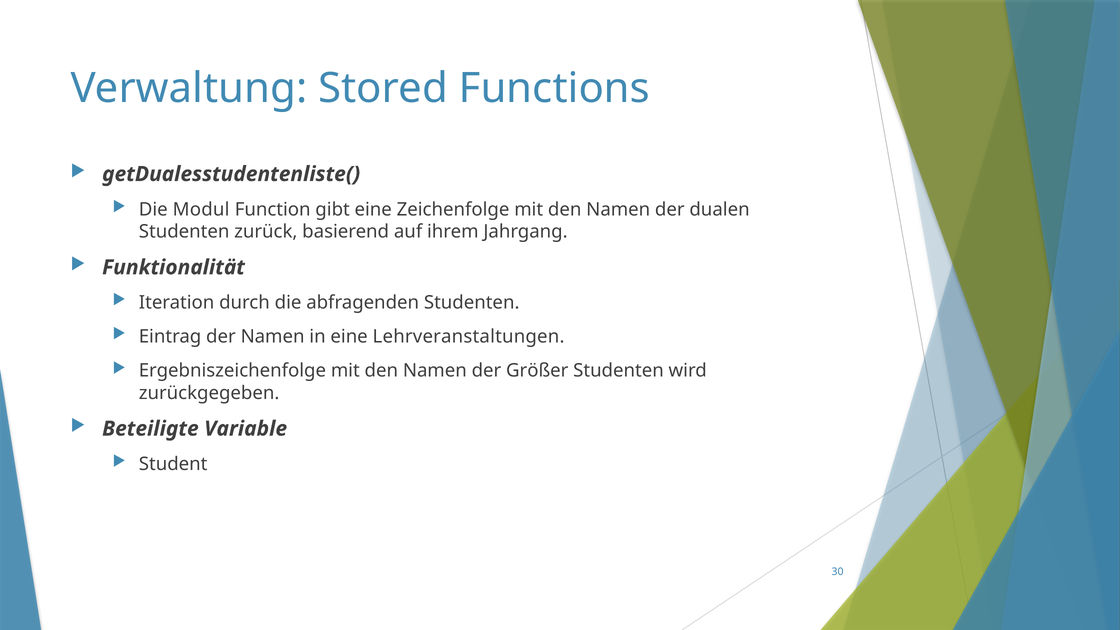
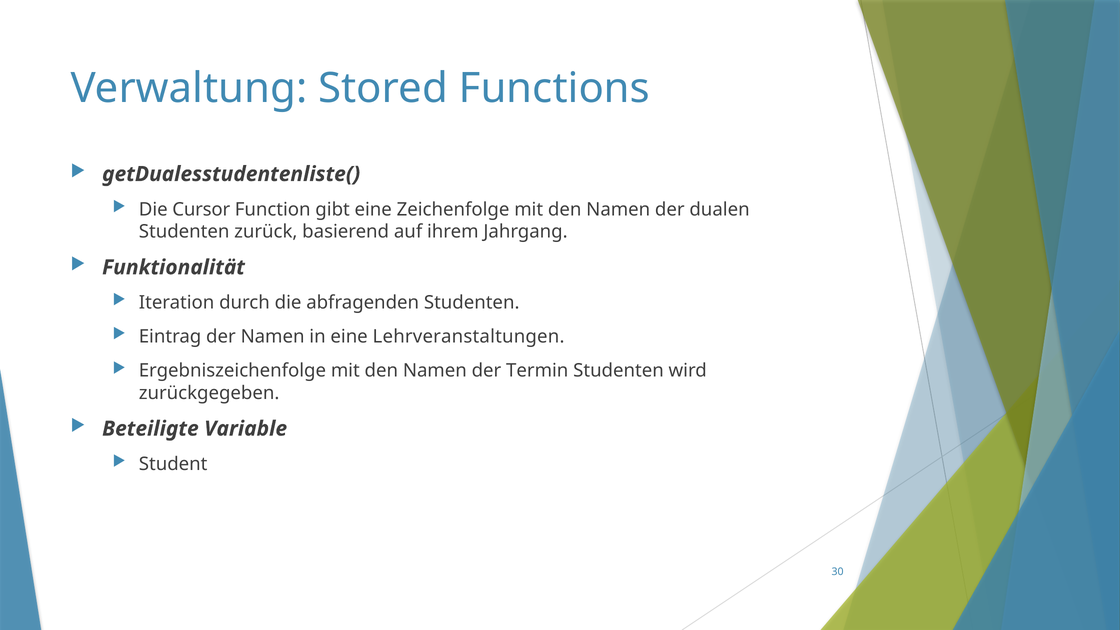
Modul: Modul -> Cursor
Größer: Größer -> Termin
